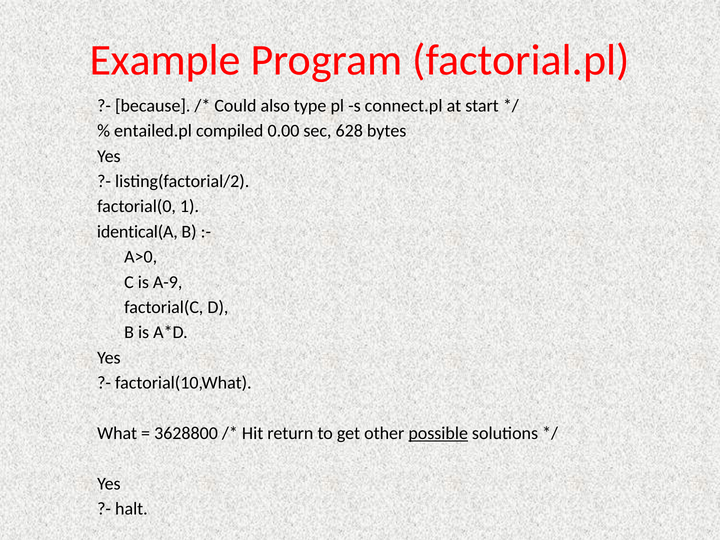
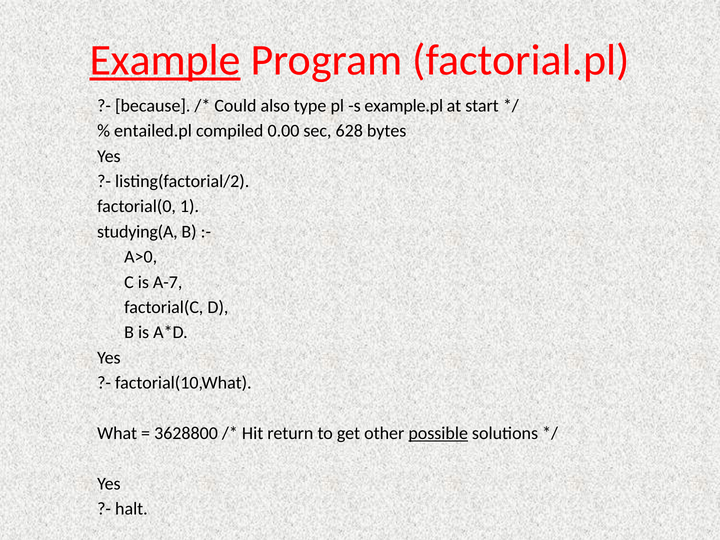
Example underline: none -> present
connect.pl: connect.pl -> example.pl
identical(A: identical(A -> studying(A
A-9: A-9 -> A-7
